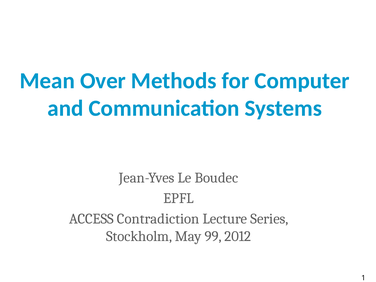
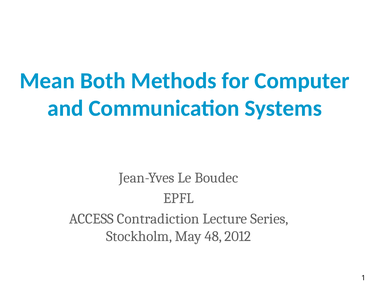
Over: Over -> Both
99: 99 -> 48
